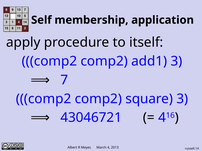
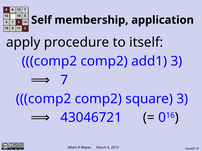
4 at (162, 118): 4 -> 0
